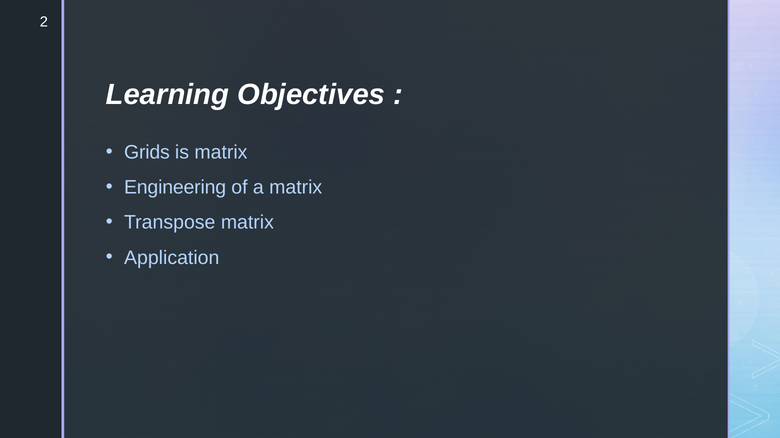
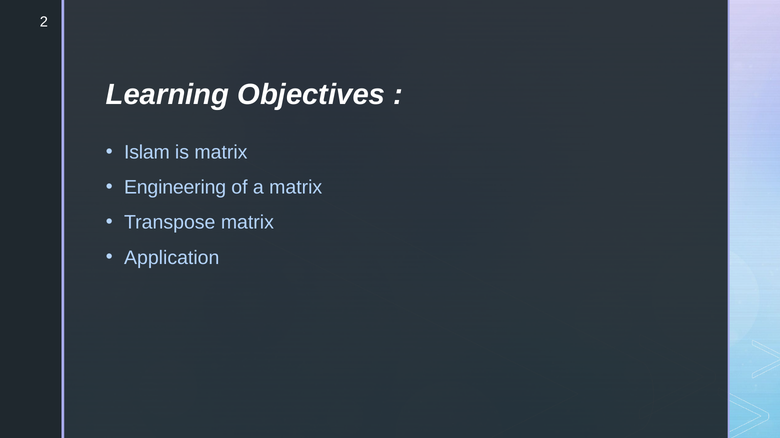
Grids: Grids -> Islam
